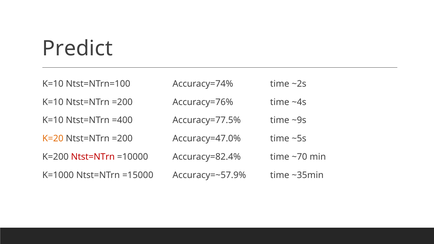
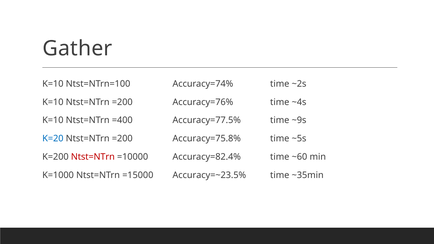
Predict: Predict -> Gather
K=20 colour: orange -> blue
Accuracy=47.0%: Accuracy=47.0% -> Accuracy=75.8%
~70: ~70 -> ~60
Accuracy=~57.9%: Accuracy=~57.9% -> Accuracy=~23.5%
